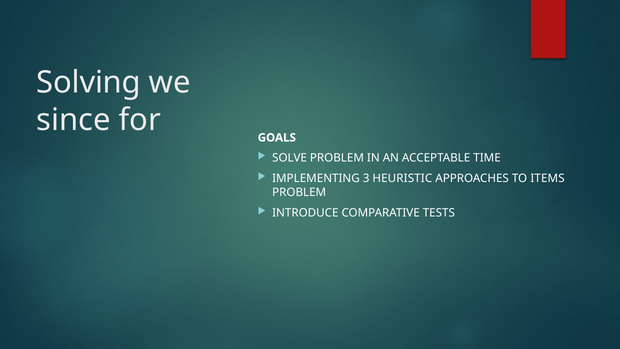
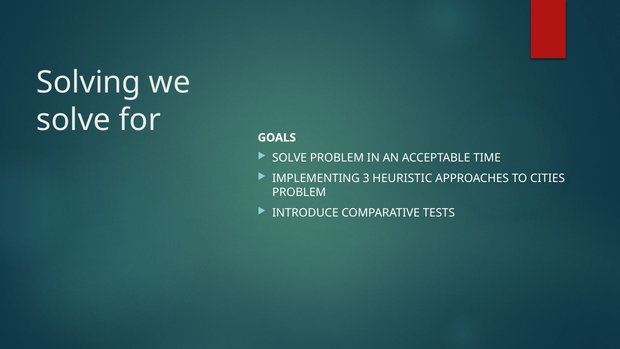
since at (73, 120): since -> solve
ITEMS: ITEMS -> CITIES
